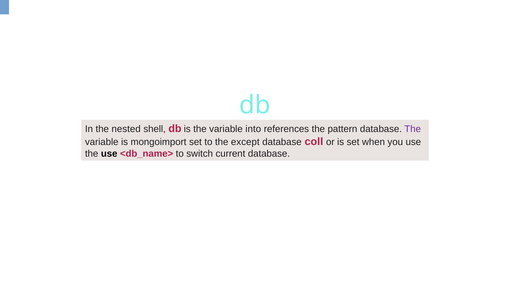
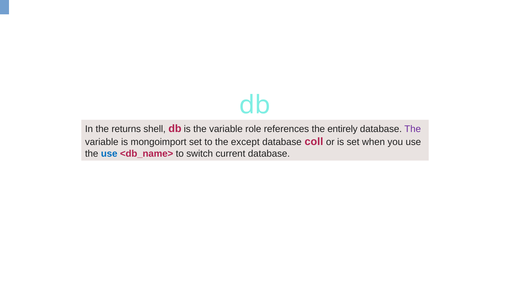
nested: nested -> returns
into: into -> role
pattern: pattern -> entirely
use at (109, 154) colour: black -> blue
